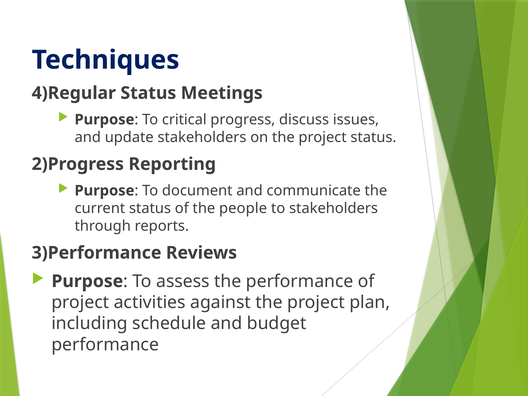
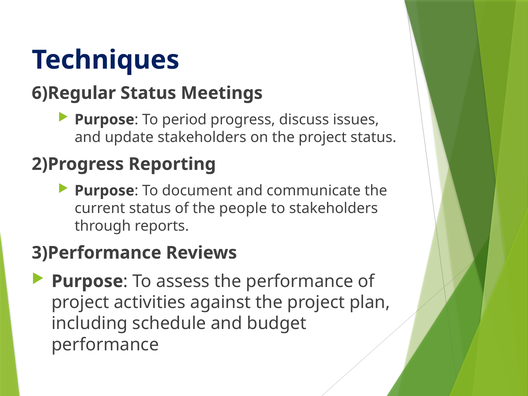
4)Regular: 4)Regular -> 6)Regular
critical: critical -> period
